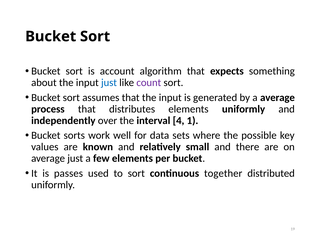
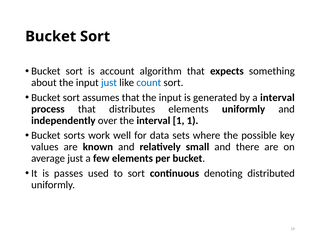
count colour: purple -> blue
a average: average -> interval
interval 4: 4 -> 1
together: together -> denoting
